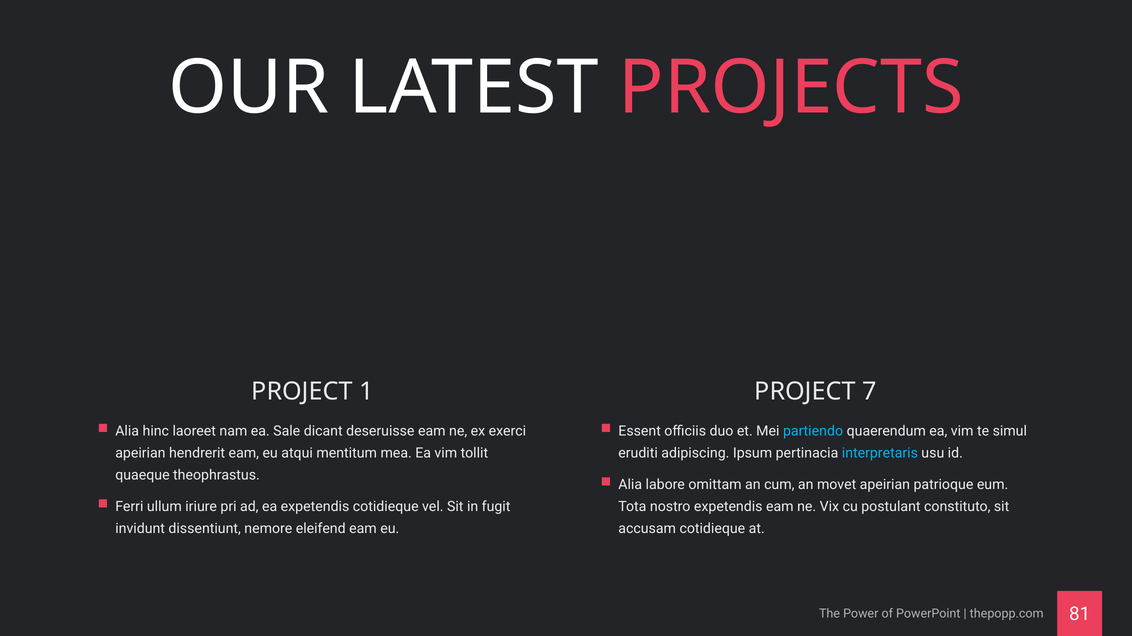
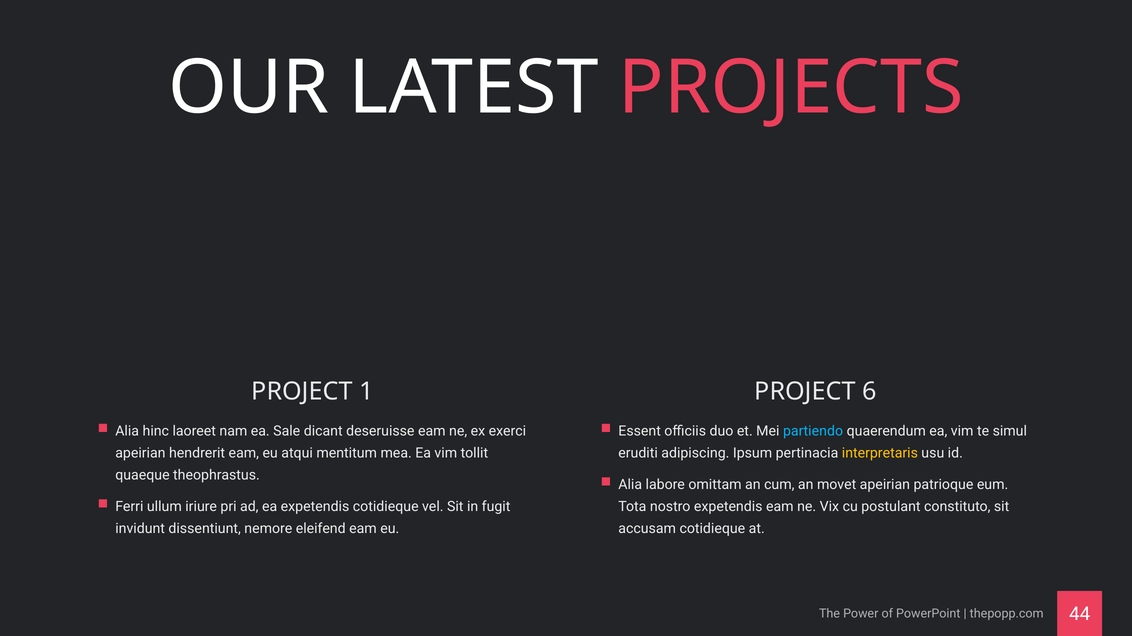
7: 7 -> 6
interpretaris colour: light blue -> yellow
81: 81 -> 44
